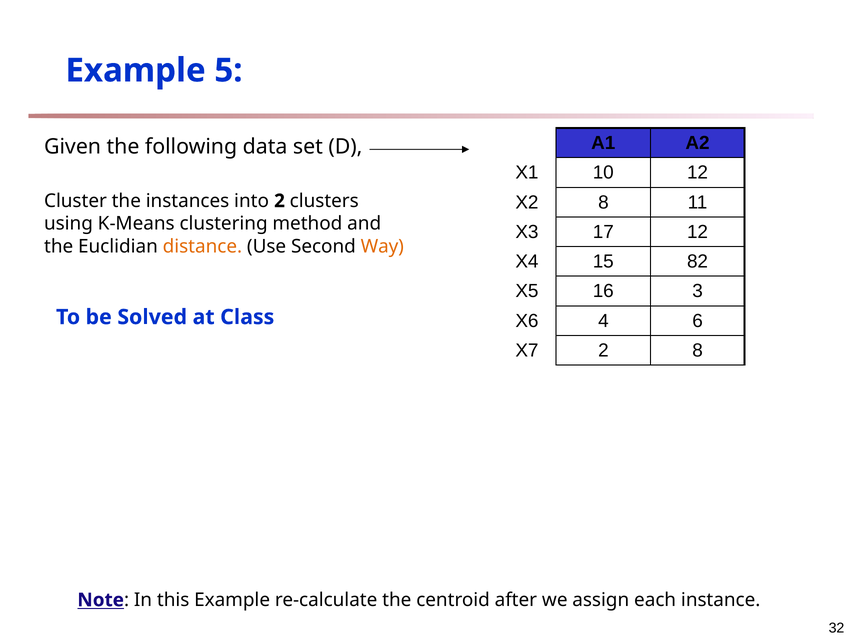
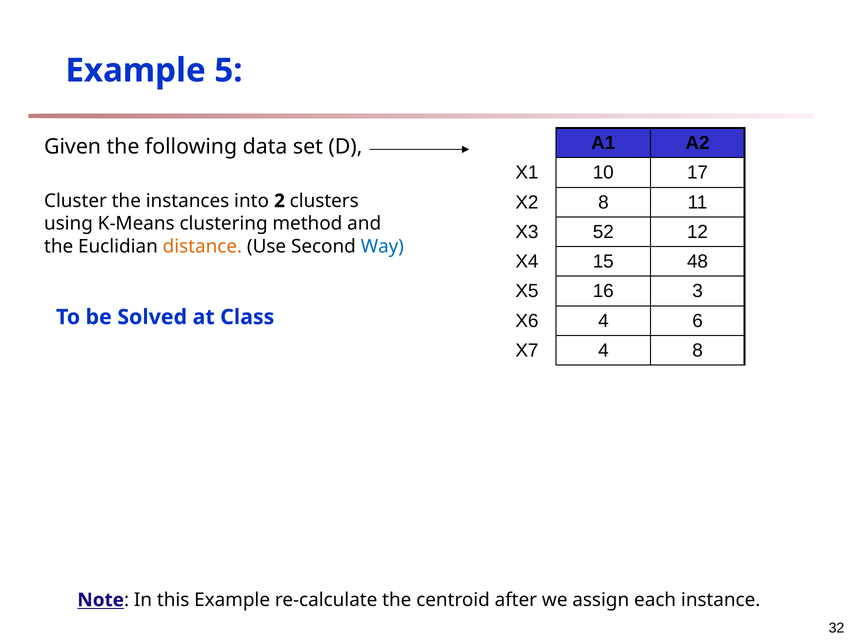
10 12: 12 -> 17
17: 17 -> 52
Way colour: orange -> blue
82: 82 -> 48
X7 2: 2 -> 4
